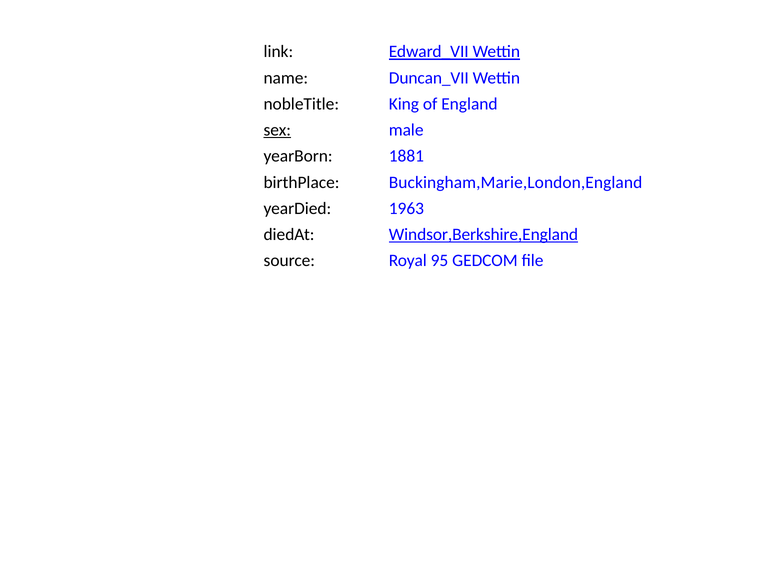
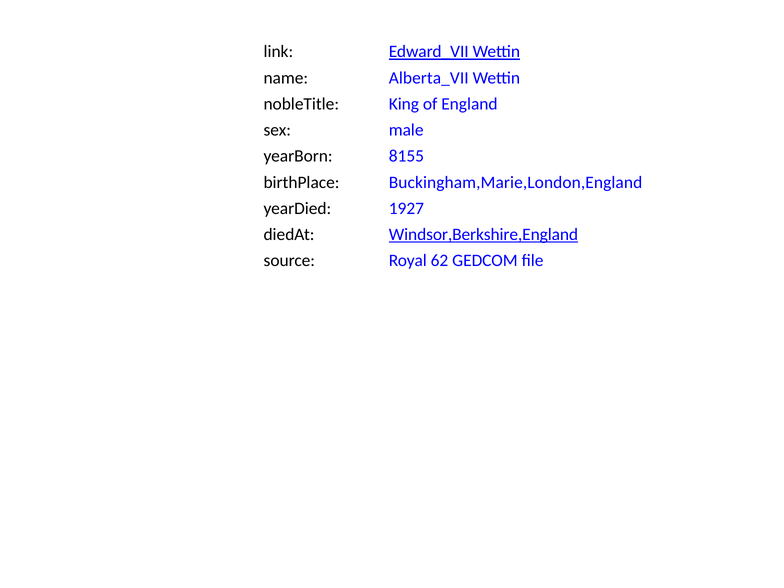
Duncan_VII: Duncan_VII -> Alberta_VII
sex underline: present -> none
1881: 1881 -> 8155
1963: 1963 -> 1927
95: 95 -> 62
